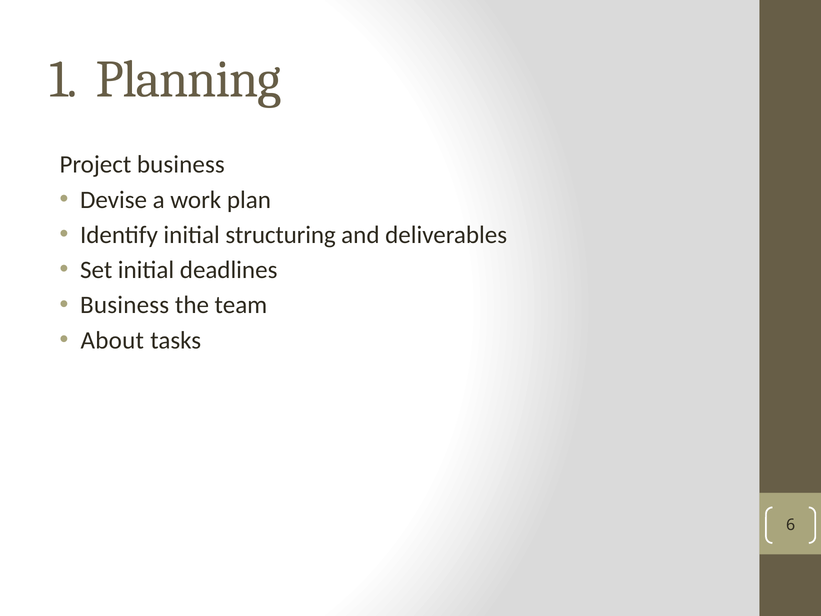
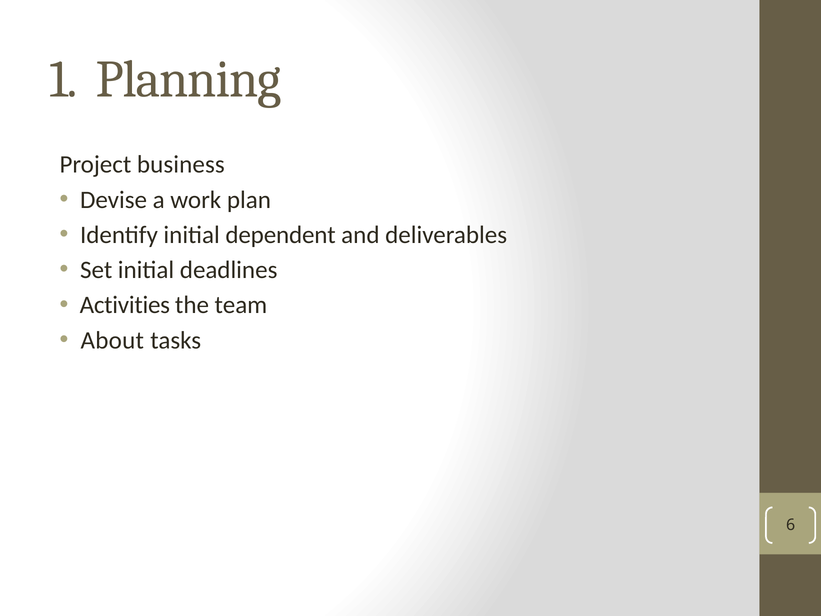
structuring: structuring -> dependent
Business at (125, 305): Business -> Activities
